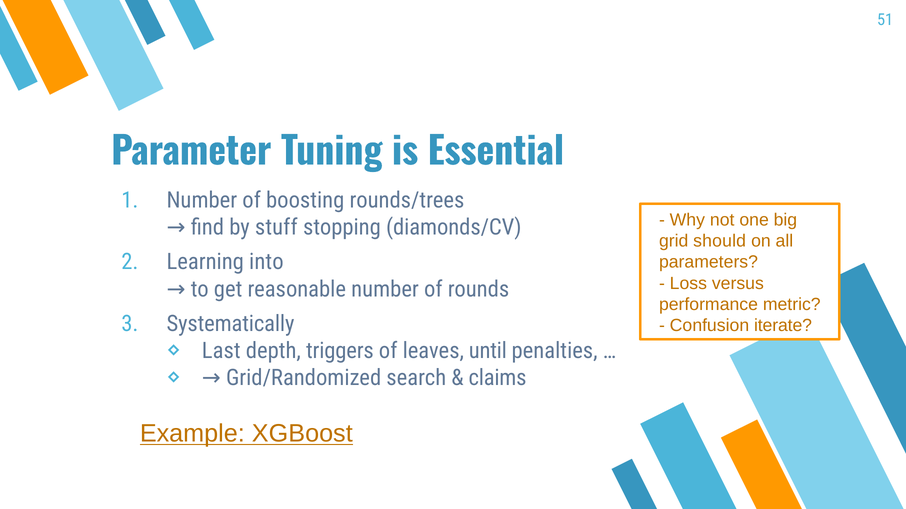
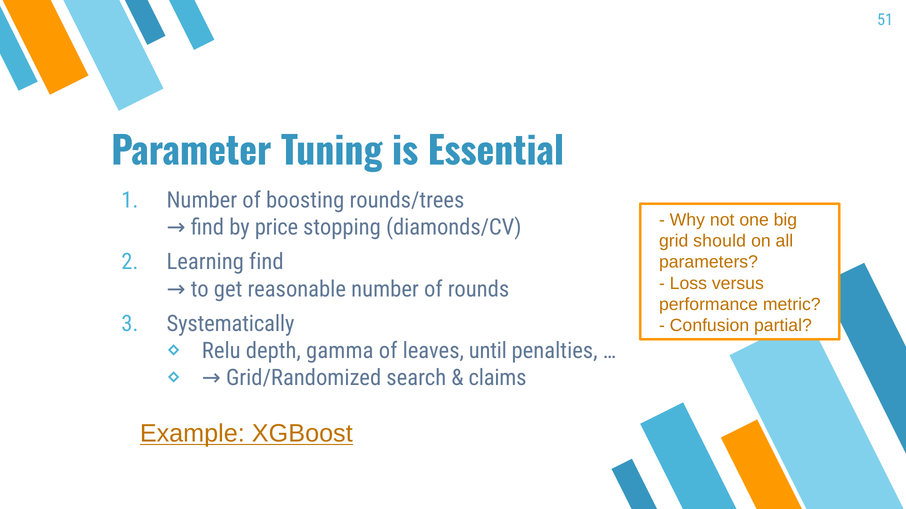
stuff: stuff -> price
Learning into: into -> find
iterate: iterate -> partial
Last: Last -> Relu
triggers: triggers -> gamma
